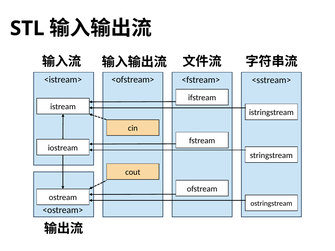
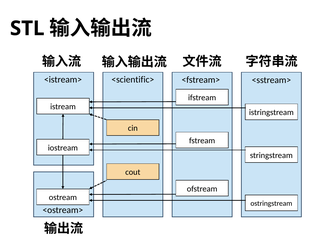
<ofstream>: <ofstream> -> <scientific>
